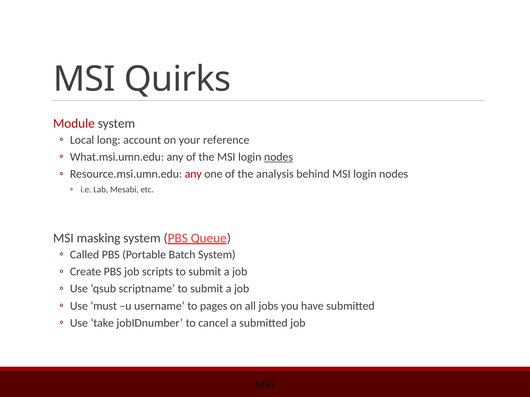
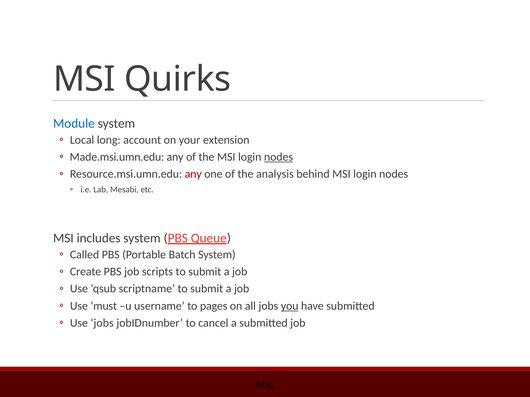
Module colour: red -> blue
reference: reference -> extension
What.msi.umn.edu: What.msi.umn.edu -> Made.msi.umn.edu
masking: masking -> includes
you underline: none -> present
Use take: take -> jobs
